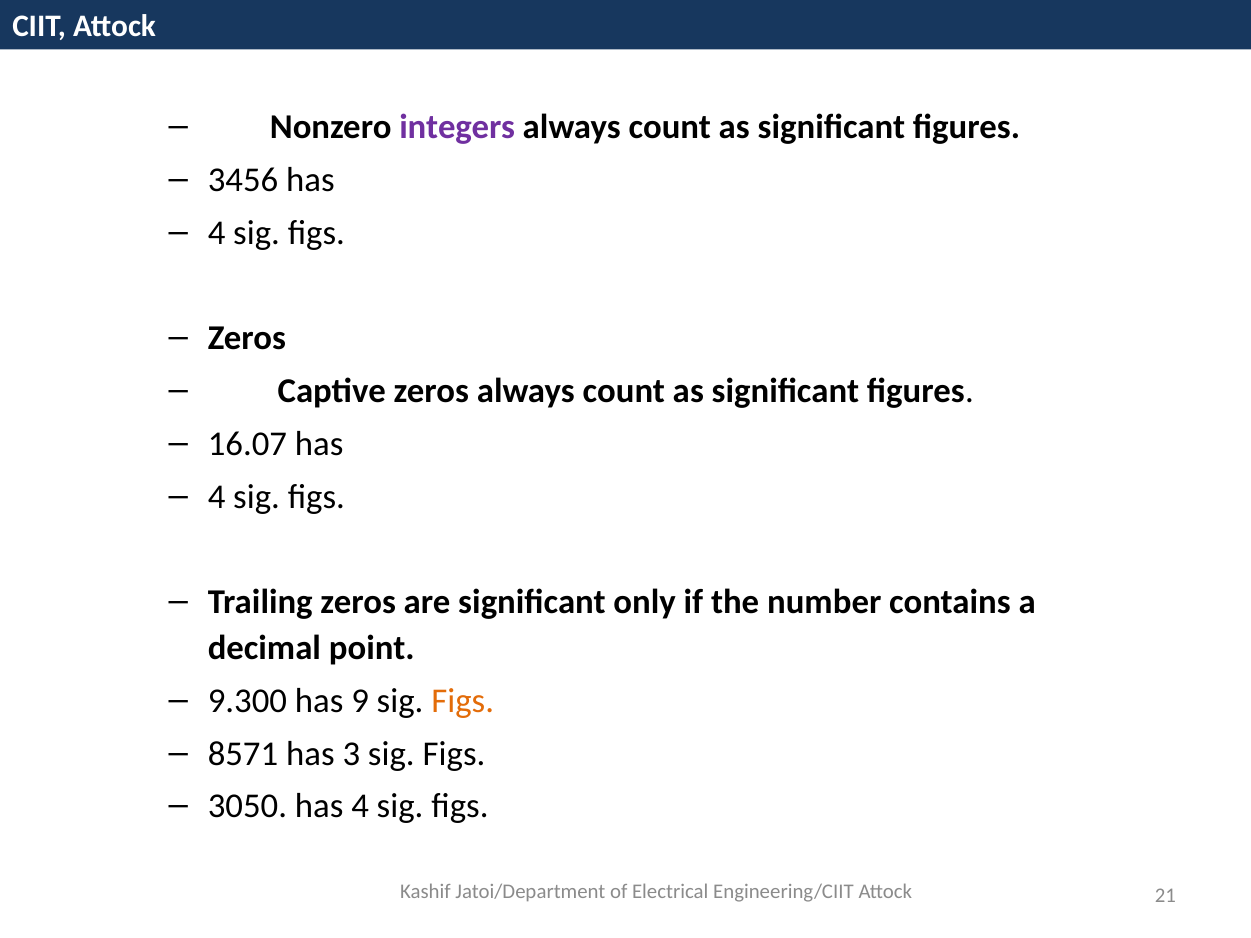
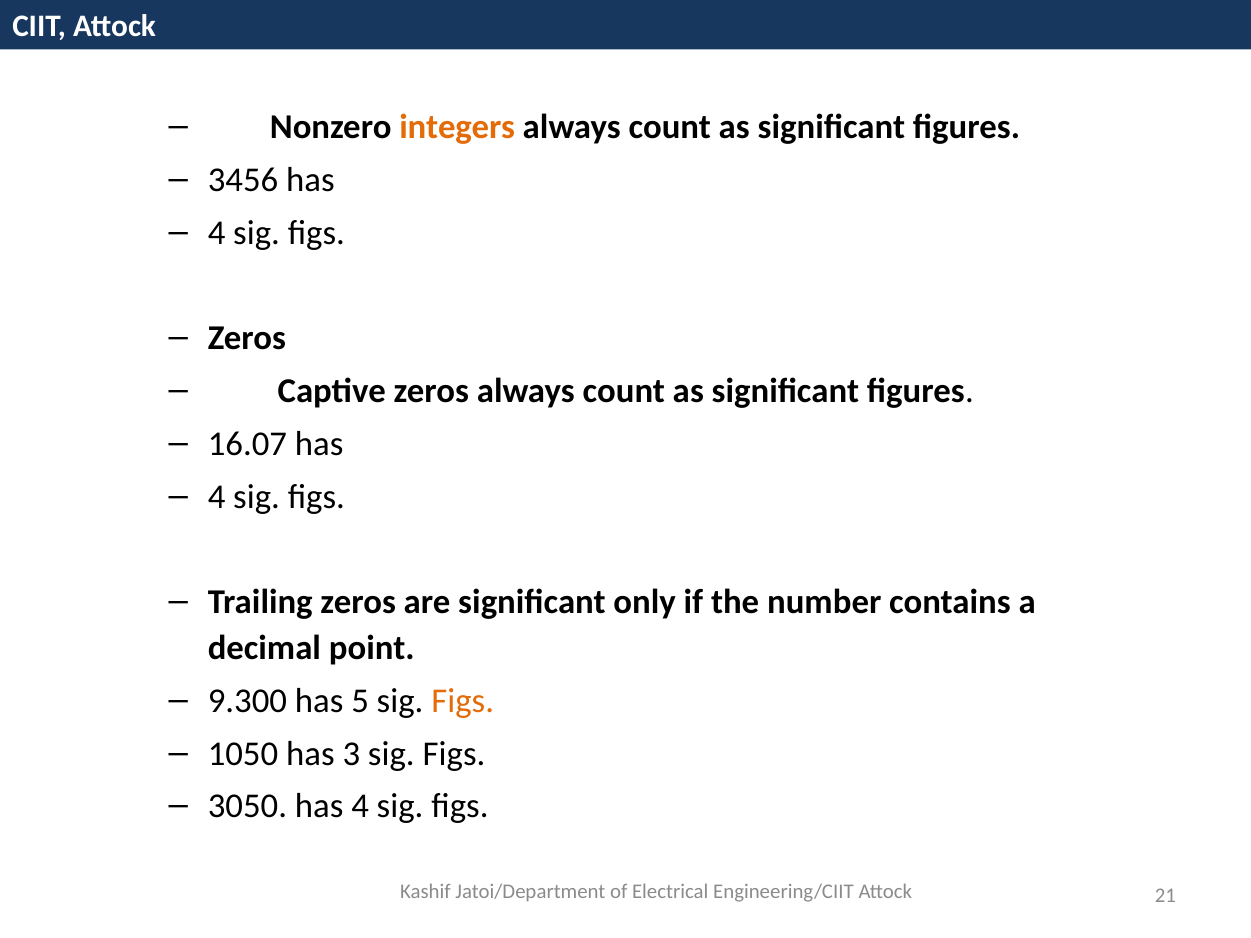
integers colour: purple -> orange
9: 9 -> 5
8571: 8571 -> 1050
